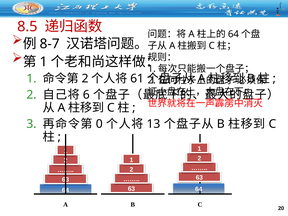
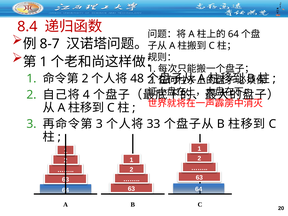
8.5: 8.5 -> 8.4
61: 61 -> 48
6: 6 -> 4
0 at (99, 124): 0 -> 3
13: 13 -> 33
